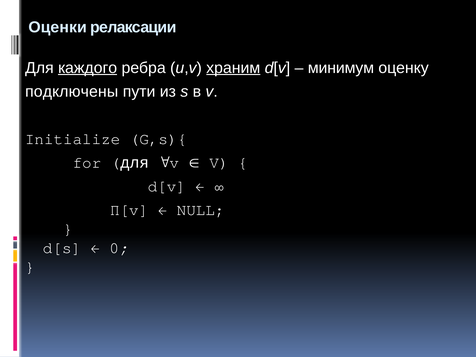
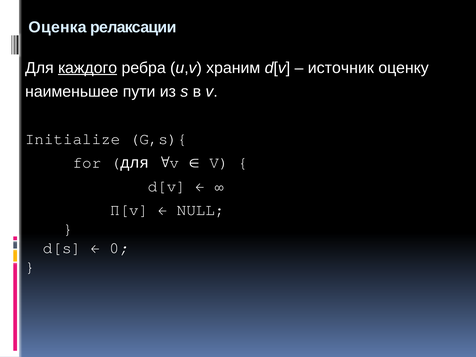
Оценки: Оценки -> Оценка
храним underline: present -> none
минимум: минимум -> источник
подключены: подключены -> наименьшее
